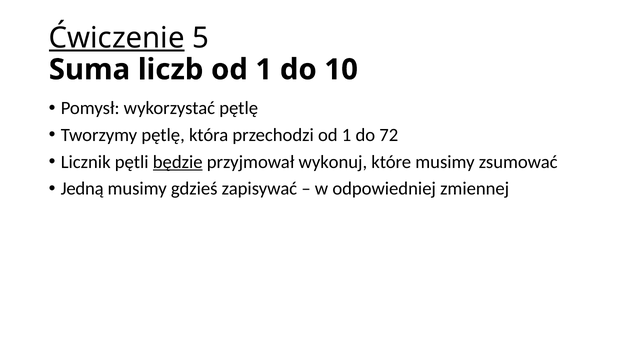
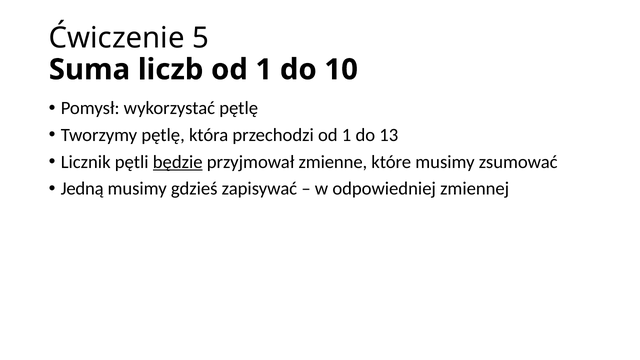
Ćwiczenie underline: present -> none
72: 72 -> 13
wykonuj: wykonuj -> zmienne
